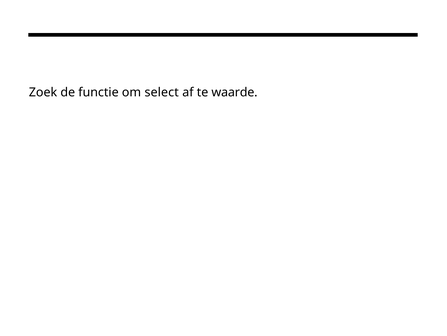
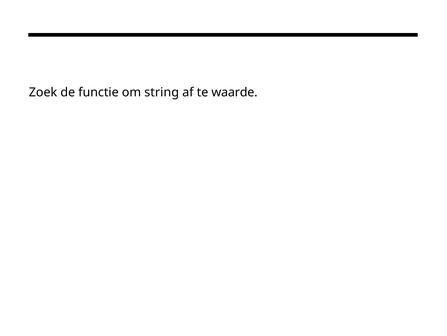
select: select -> string
